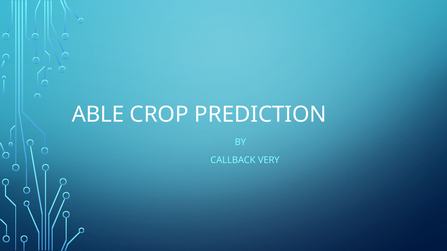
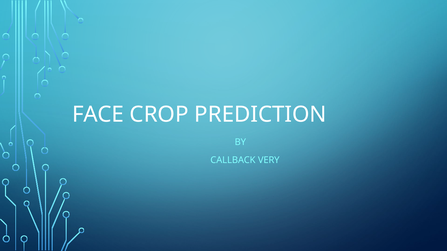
ABLE: ABLE -> FACE
